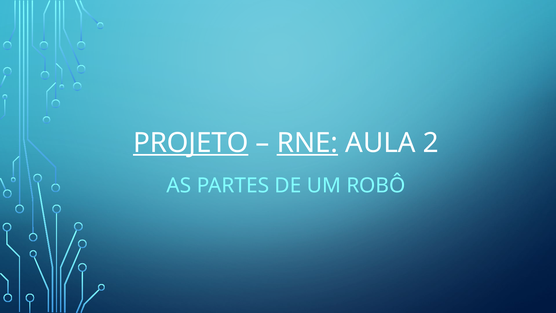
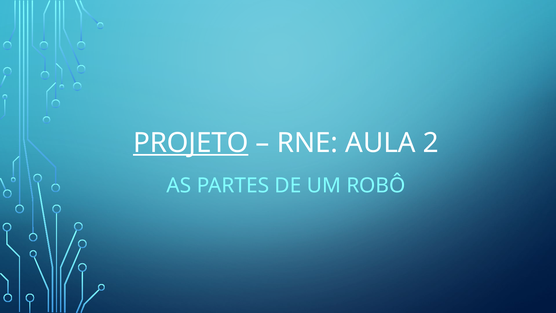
RNE underline: present -> none
